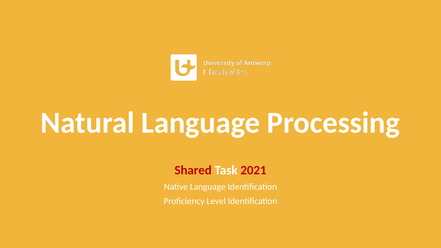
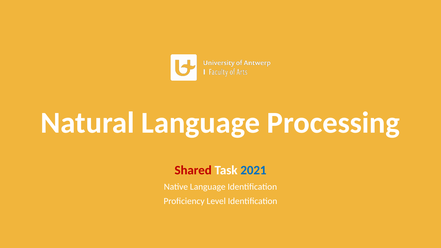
2021 colour: red -> blue
